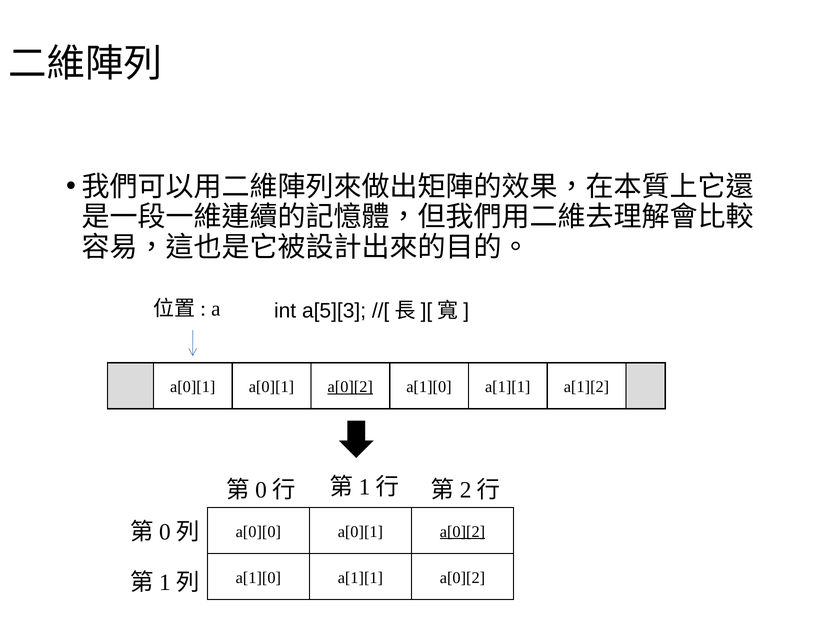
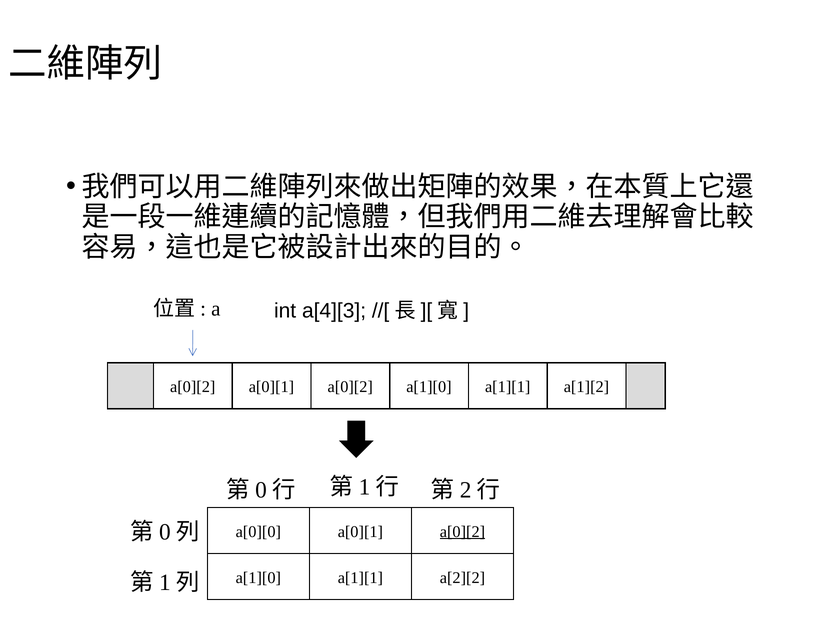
a[5][3: a[5][3 -> a[4][3
a[0][1 at (193, 387): a[0][1 -> a[0][2
a[0][2 at (350, 387) underline: present -> none
a[1][1 a[0][2: a[0][2 -> a[2][2
